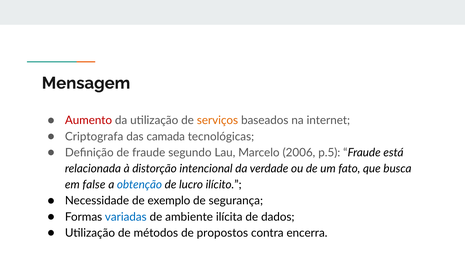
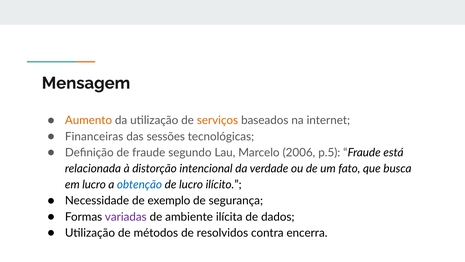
Aumento colour: red -> orange
Criptografa: Criptografa -> Financeiras
camada: camada -> sessões
em false: false -> lucro
variadas colour: blue -> purple
propostos: propostos -> resolvidos
